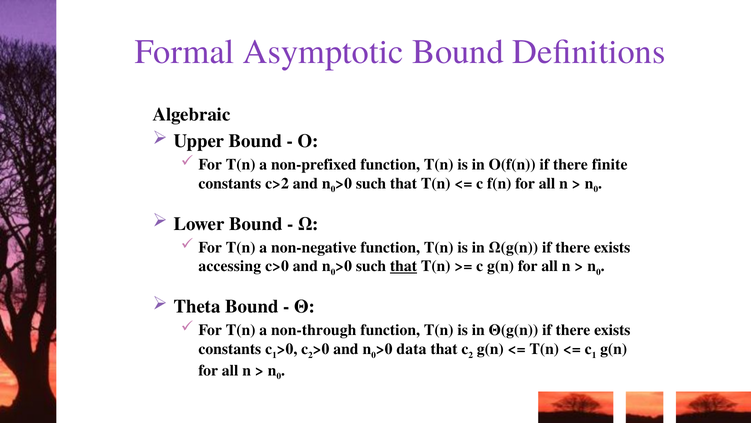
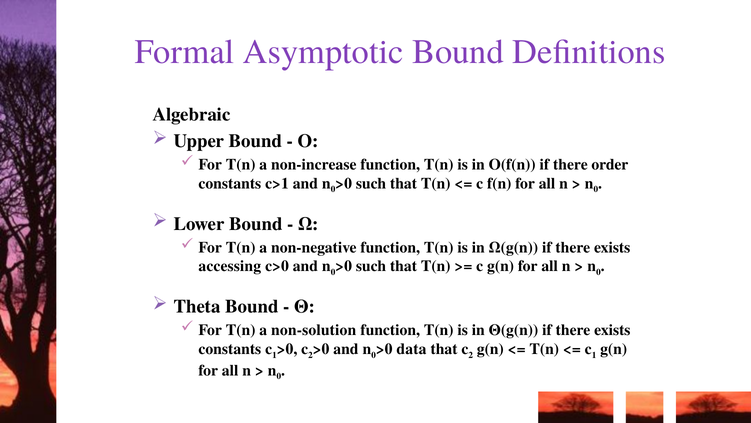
non-prefixed: non-prefixed -> non-increase
finite: finite -> order
c>2: c>2 -> c>1
that at (404, 266) underline: present -> none
non-through: non-through -> non-solution
